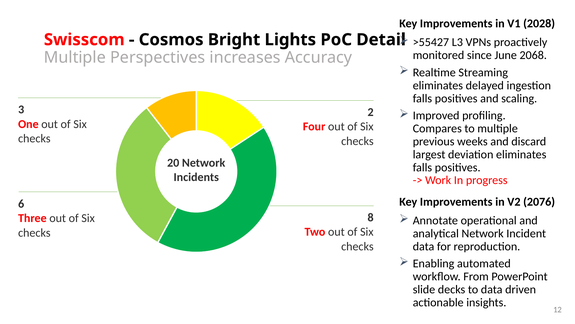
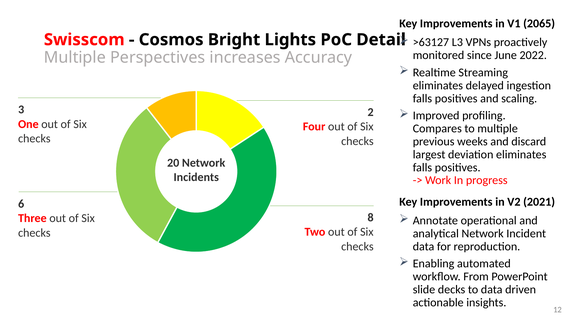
2028: 2028 -> 2065
>55427: >55427 -> >63127
2068: 2068 -> 2022
2076: 2076 -> 2021
